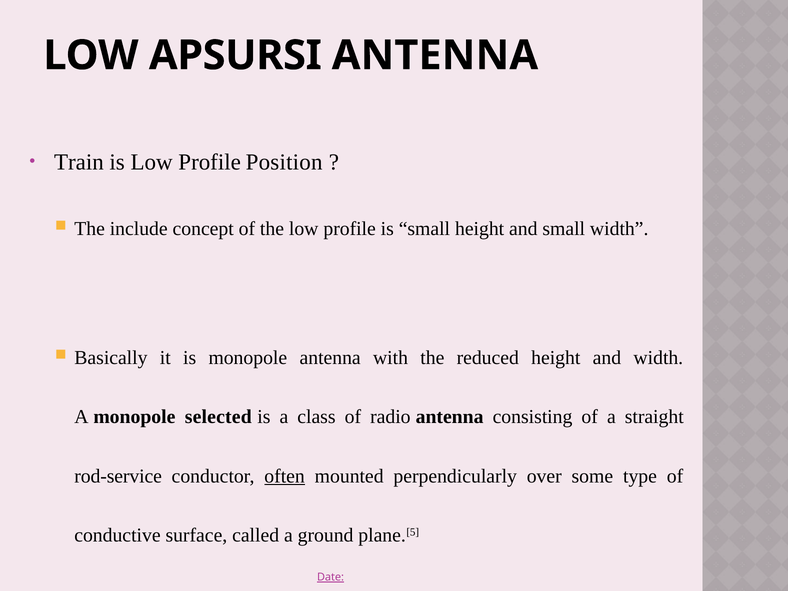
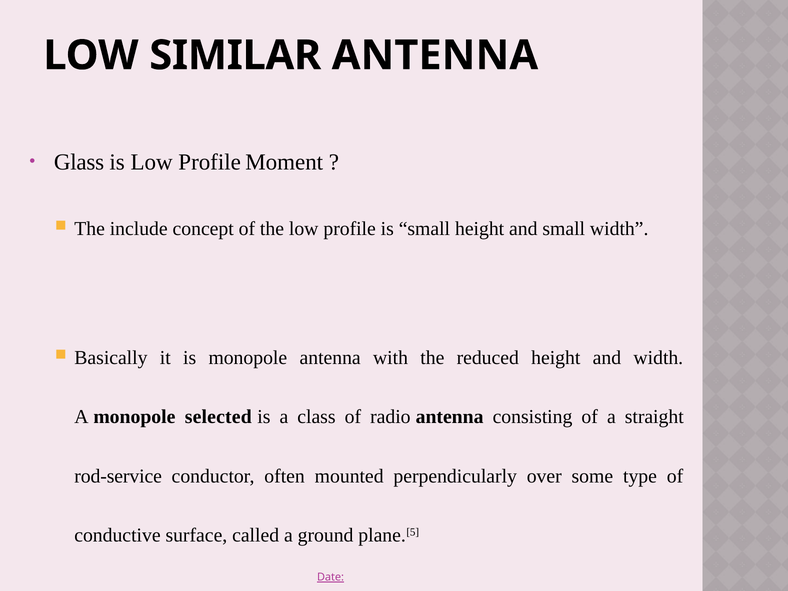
APSURSI: APSURSI -> SIMILAR
Train: Train -> Glass
Position: Position -> Moment
often underline: present -> none
